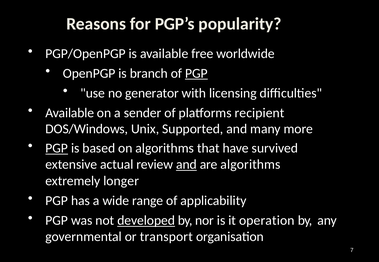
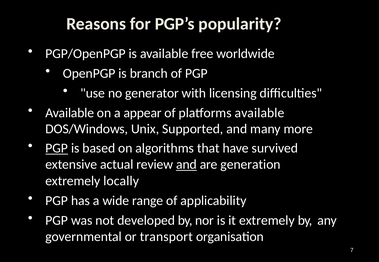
PGP at (196, 73) underline: present -> none
sender: sender -> appear
platforms recipient: recipient -> available
are algorithms: algorithms -> generation
longer: longer -> locally
developed underline: present -> none
it operation: operation -> extremely
